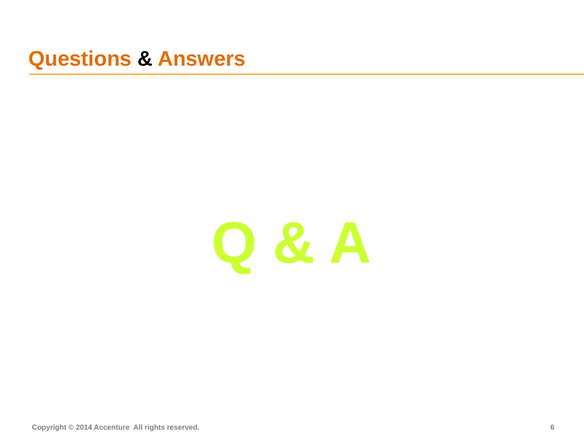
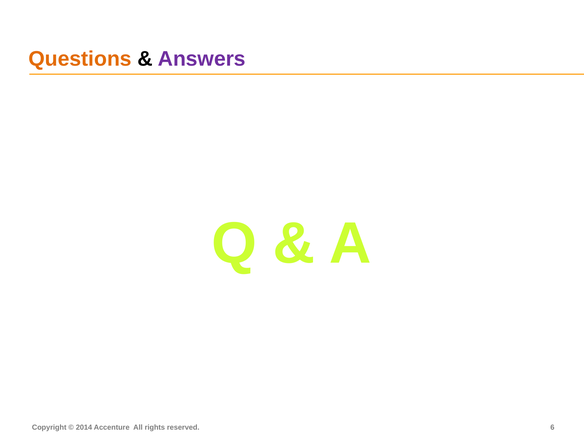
Answers colour: orange -> purple
